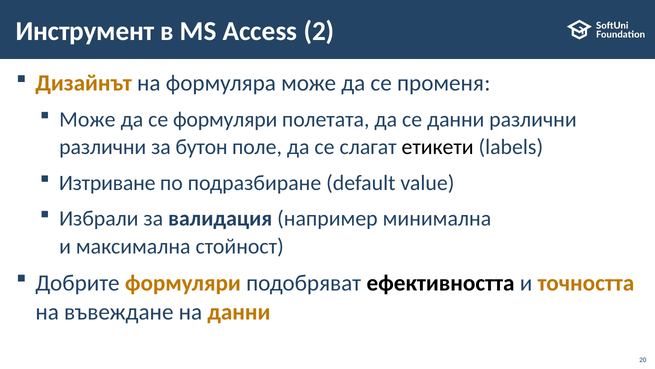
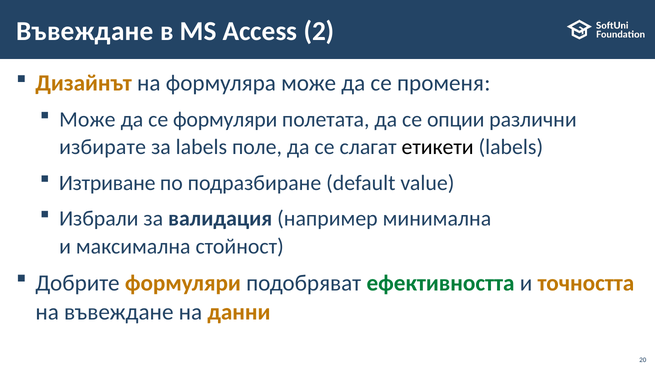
Инструмент at (85, 31): Инструмент -> Въвеждане
се данни: данни -> опции
различни at (103, 147): различни -> избирате
за бутон: бутон -> labels
ефективността colour: black -> green
